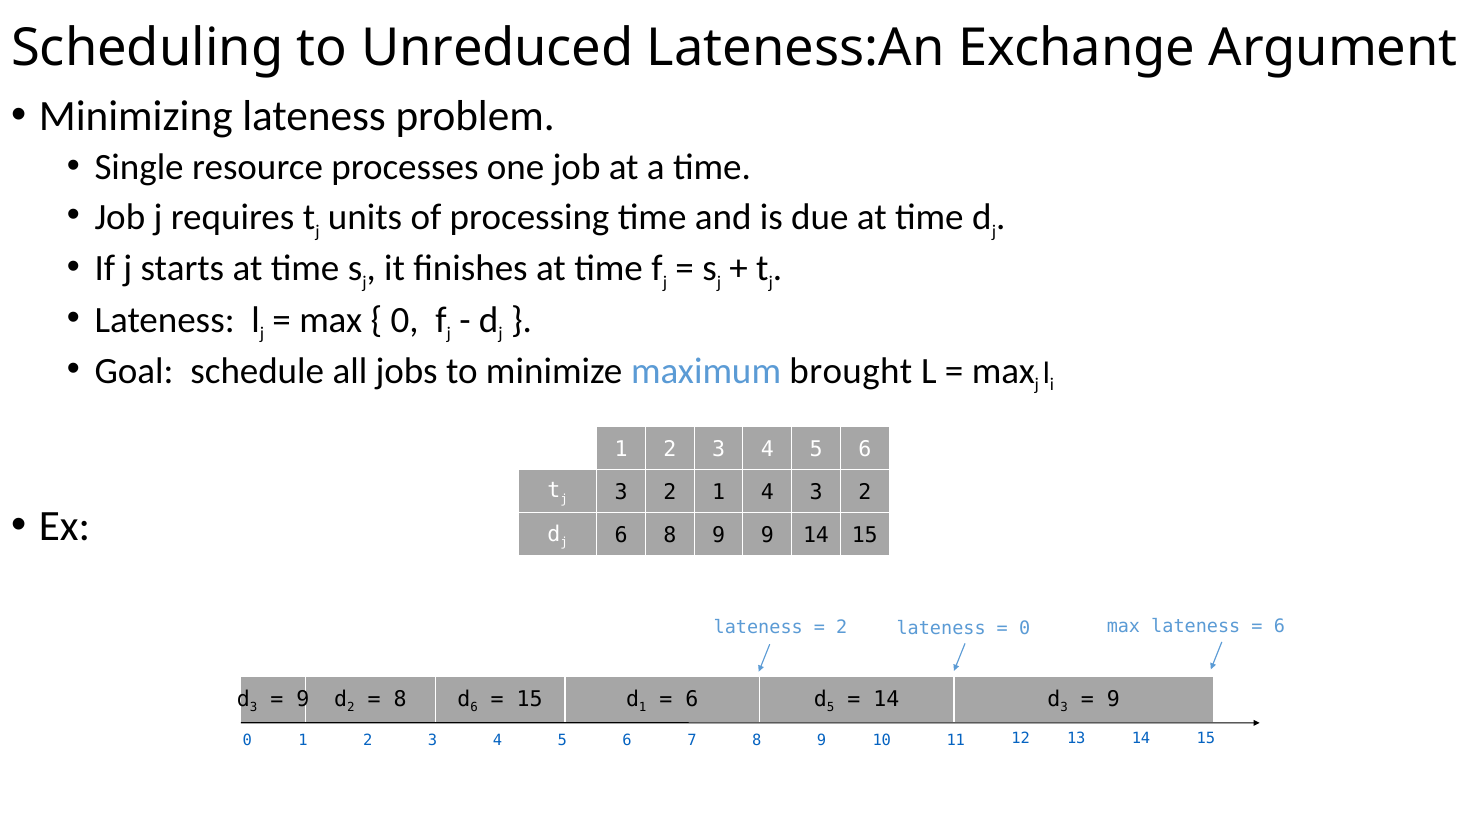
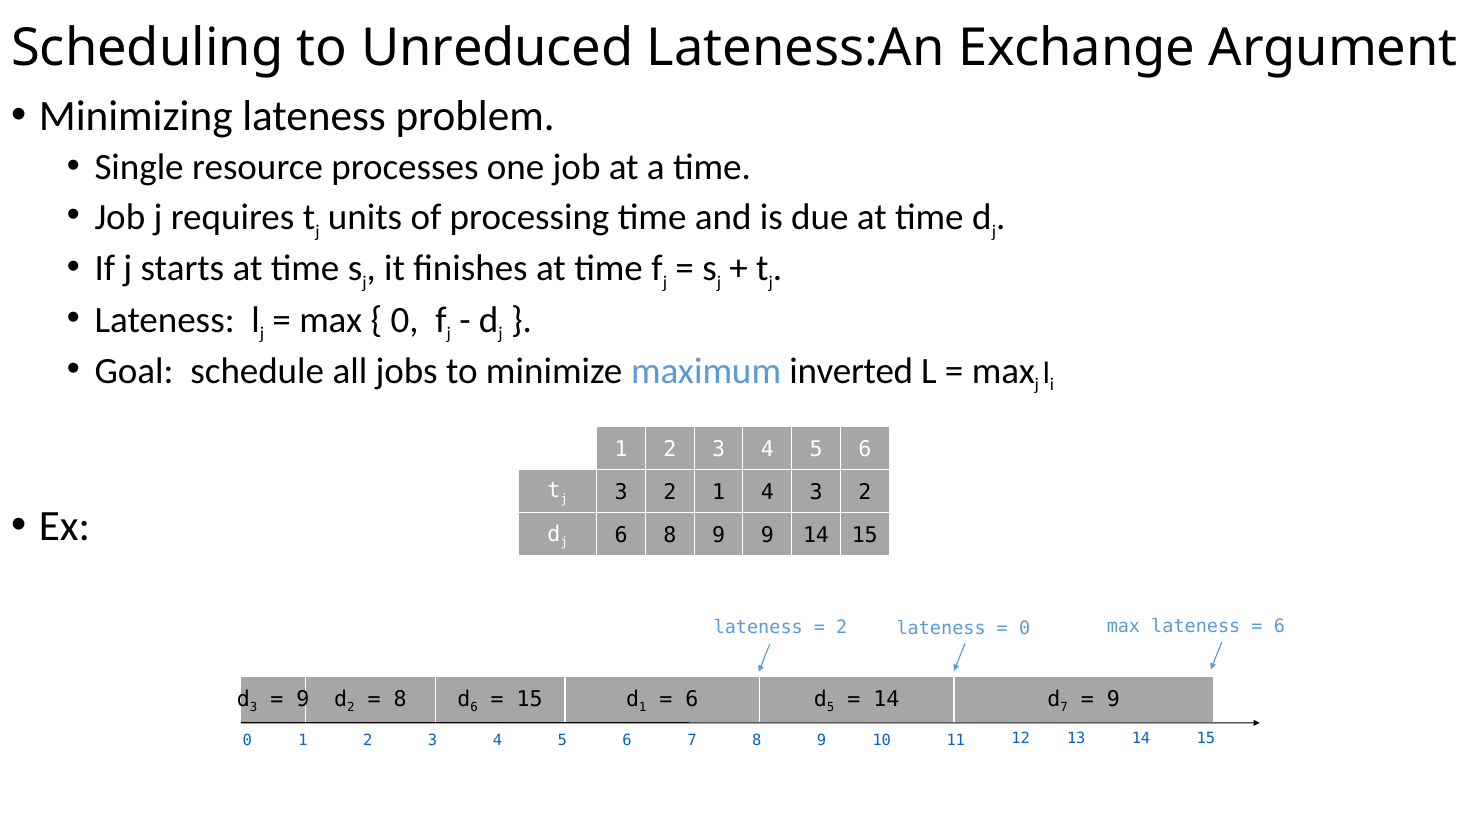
brought: brought -> inverted
3 at (1064, 707): 3 -> 7
